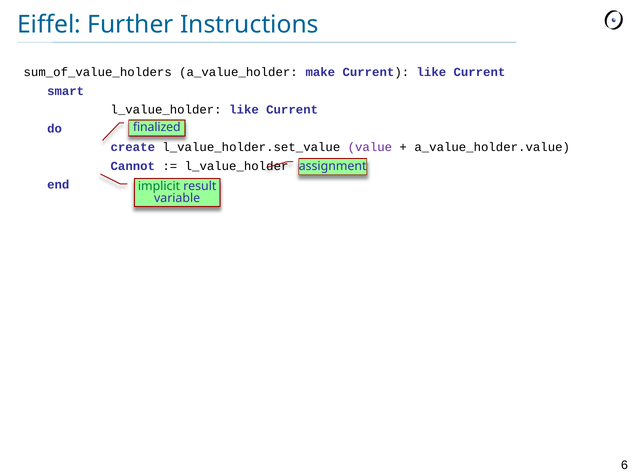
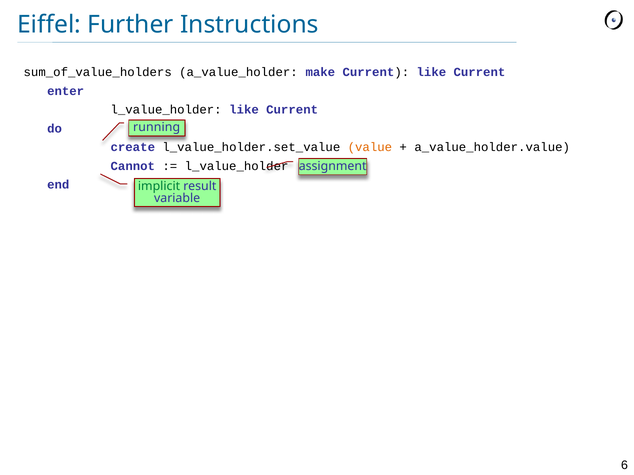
smart: smart -> enter
finalized: finalized -> running
value colour: purple -> orange
